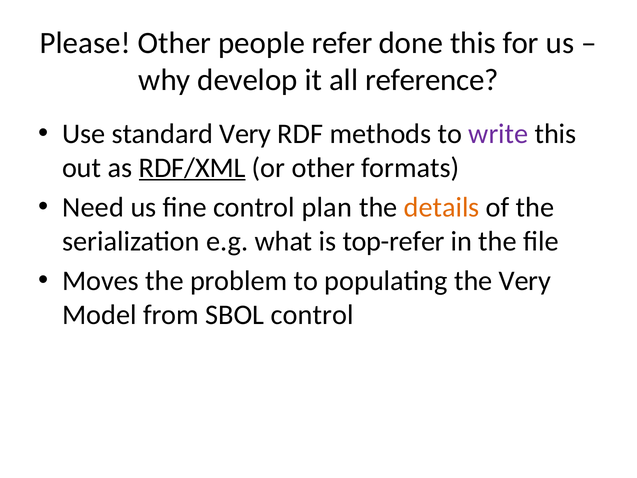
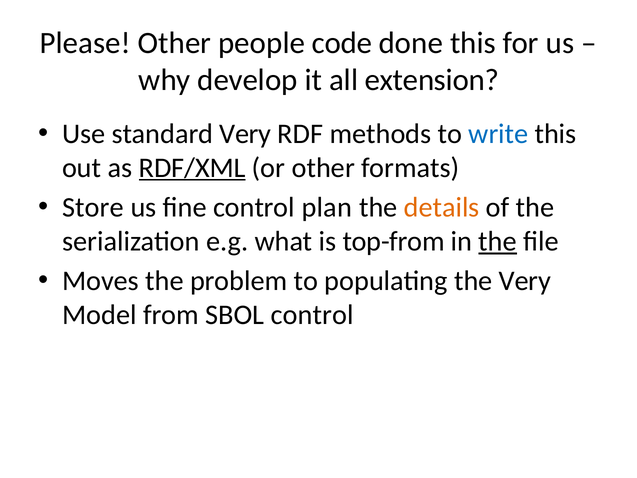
refer: refer -> code
reference: reference -> extension
write colour: purple -> blue
Need: Need -> Store
top-refer: top-refer -> top-from
the at (498, 241) underline: none -> present
